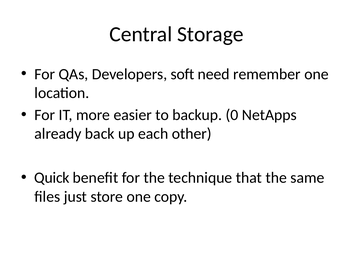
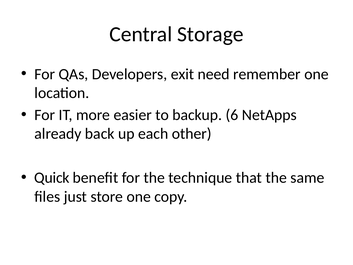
soft: soft -> exit
0: 0 -> 6
